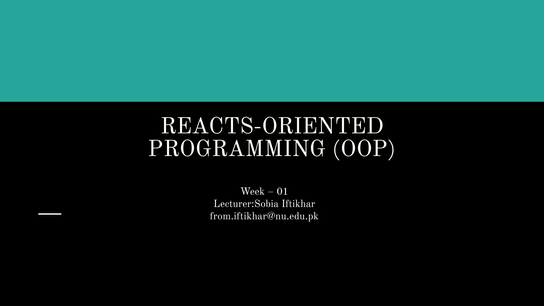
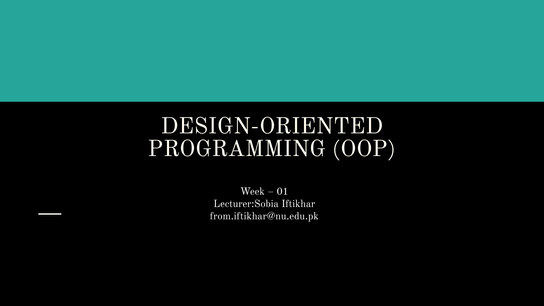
REACTS-ORIENTED: REACTS-ORIENTED -> DESIGN-ORIENTED
